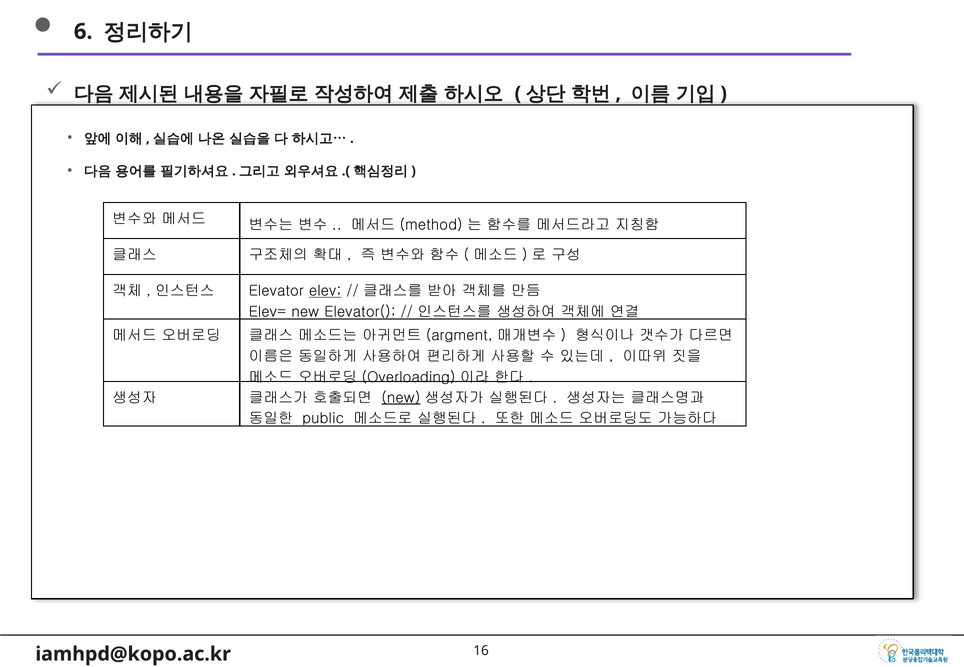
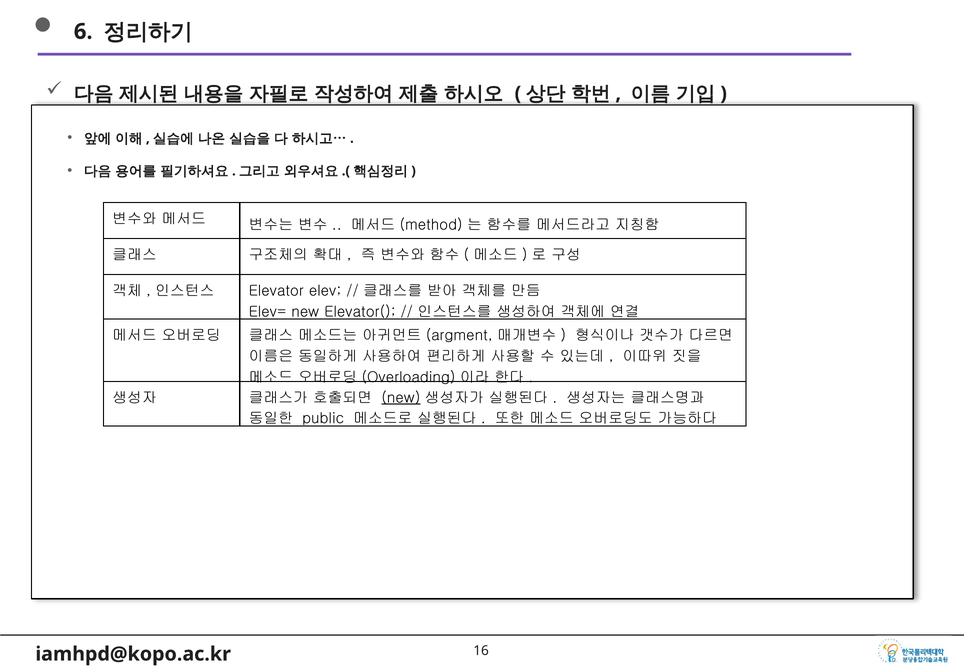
elev underline: present -> none
